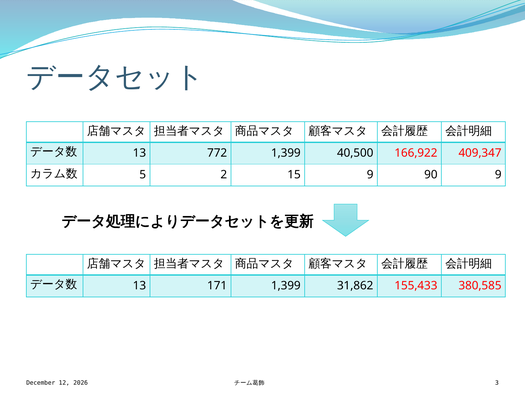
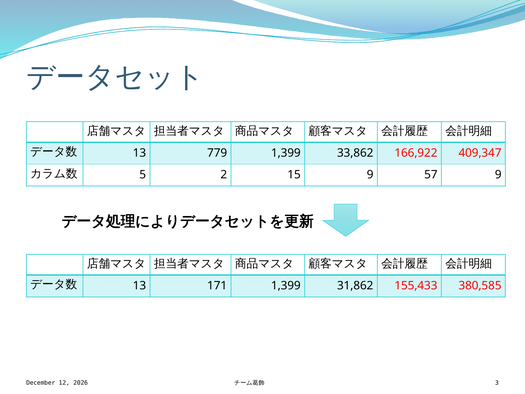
772: 772 -> 779
40,500: 40,500 -> 33,862
90: 90 -> 57
